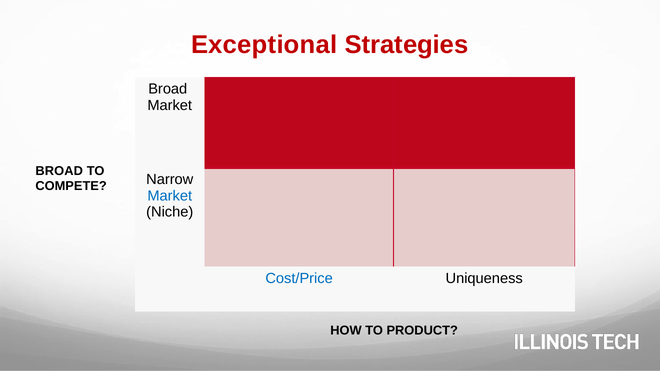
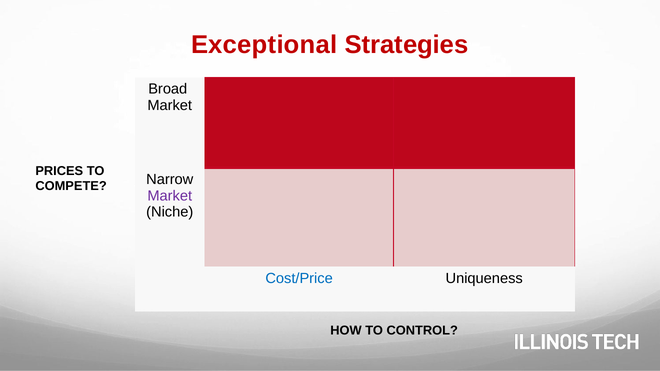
BROAD at (59, 171): BROAD -> PRICES
Market at (170, 196) colour: blue -> purple
PRODUCT: PRODUCT -> CONTROL
